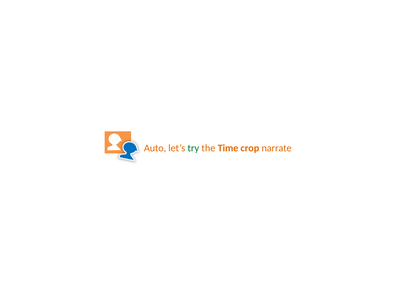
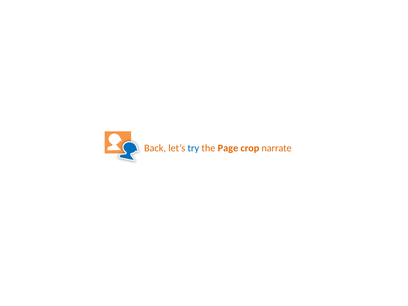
Auto: Auto -> Back
try colour: green -> blue
Time: Time -> Page
